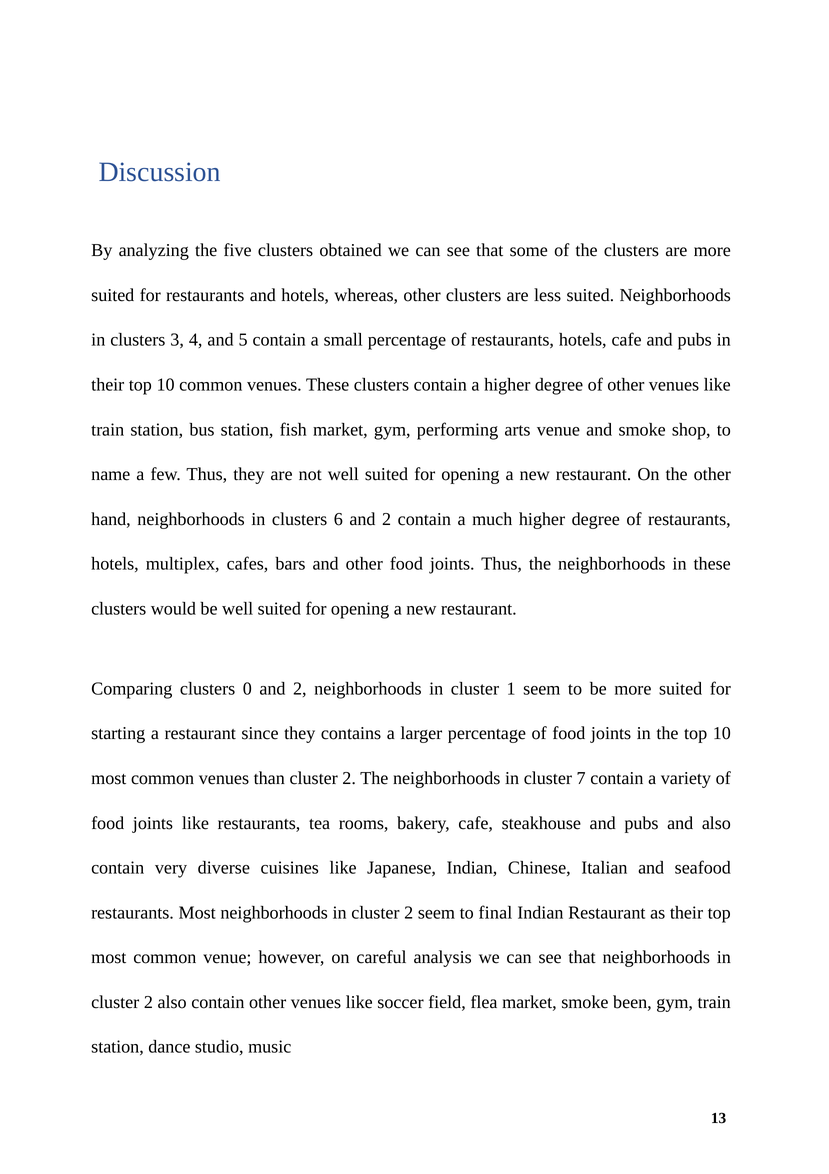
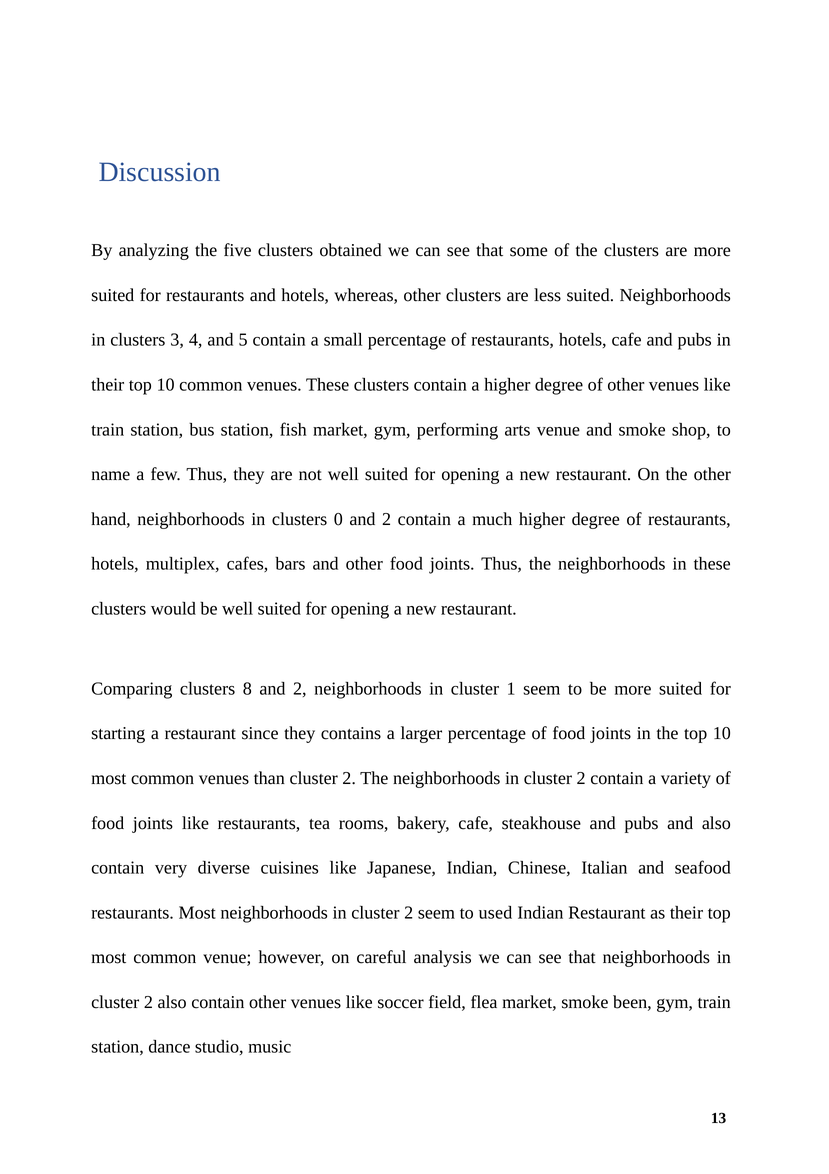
6: 6 -> 0
0: 0 -> 8
7 at (581, 778): 7 -> 2
final: final -> used
